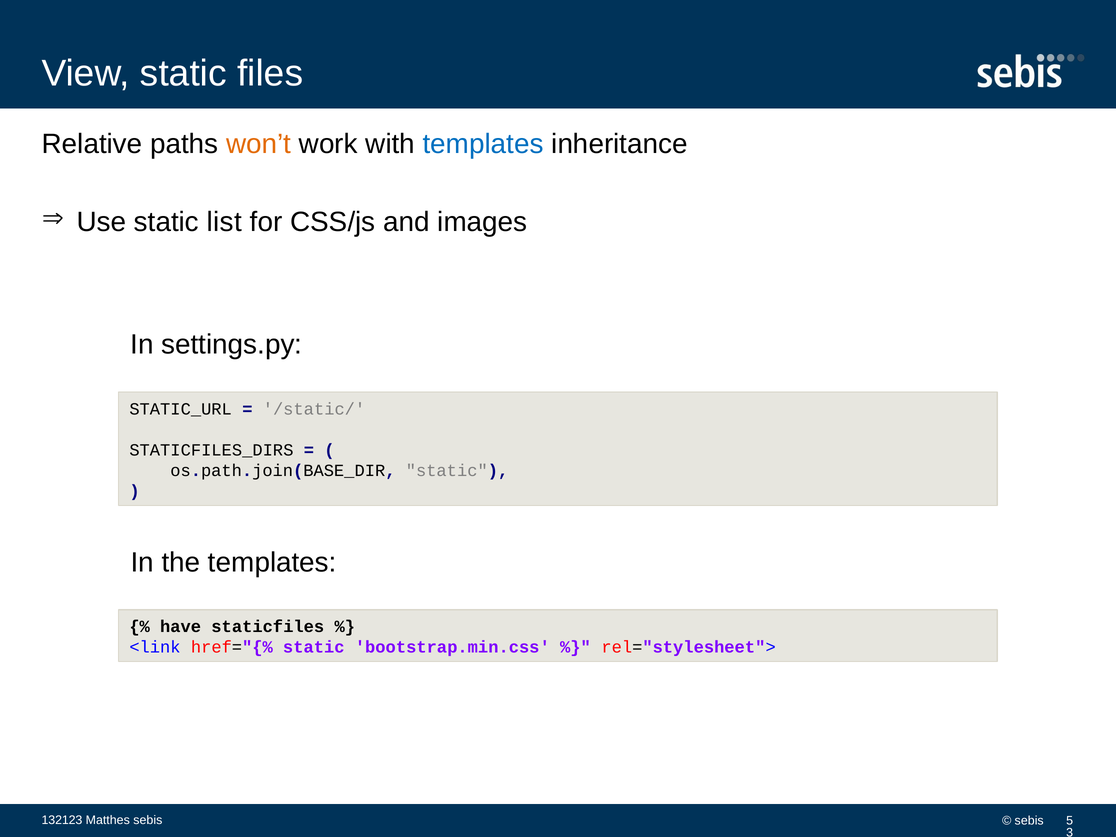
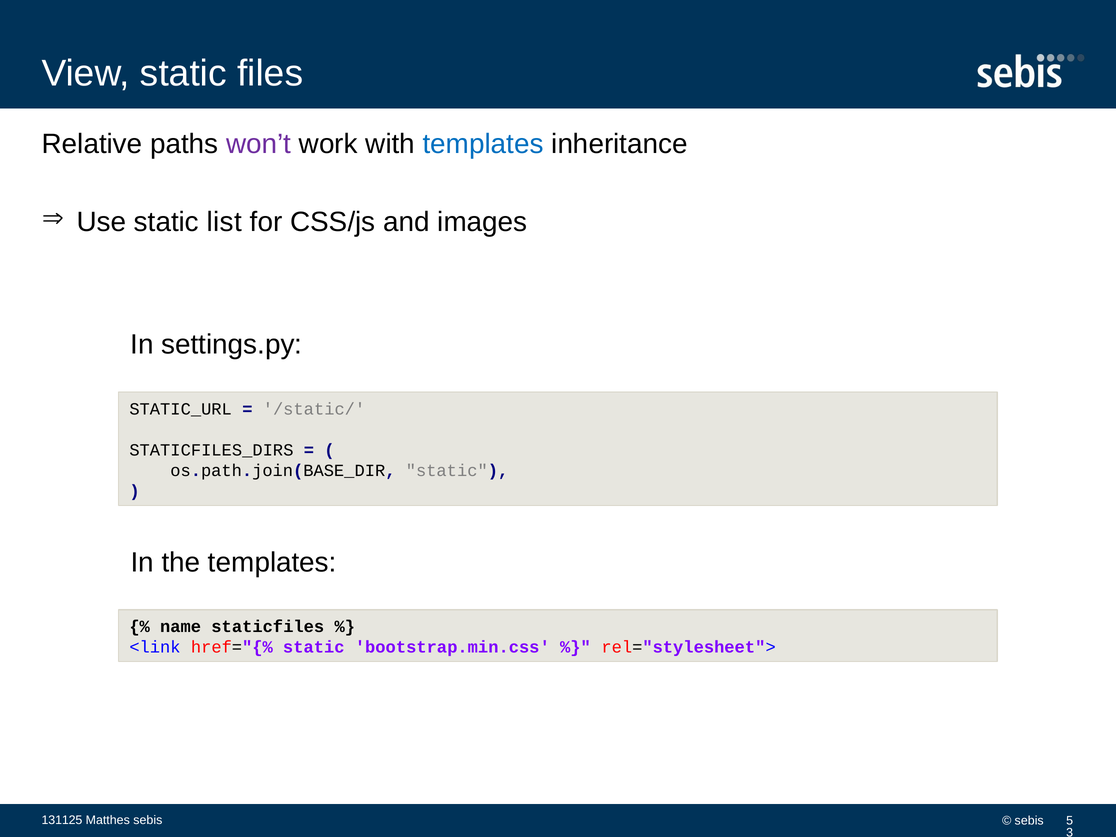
won’t colour: orange -> purple
have: have -> name
132123: 132123 -> 131125
